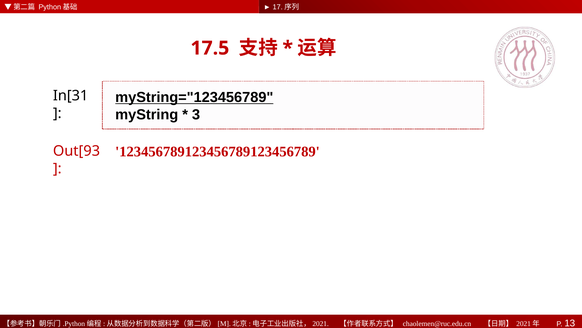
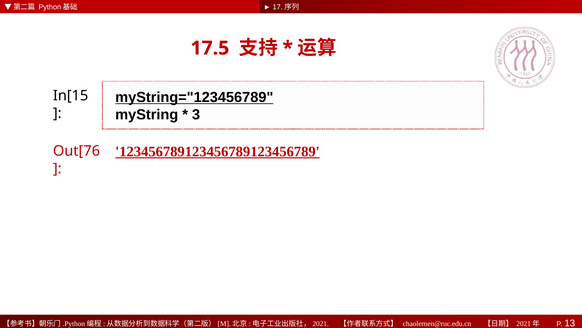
In[31: In[31 -> In[15
123456789123456789123456789 underline: none -> present
Out[93: Out[93 -> Out[76
